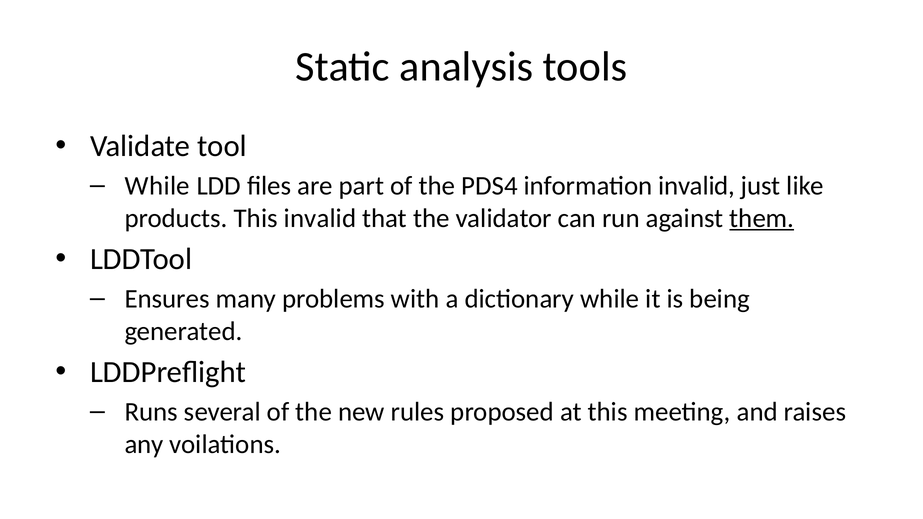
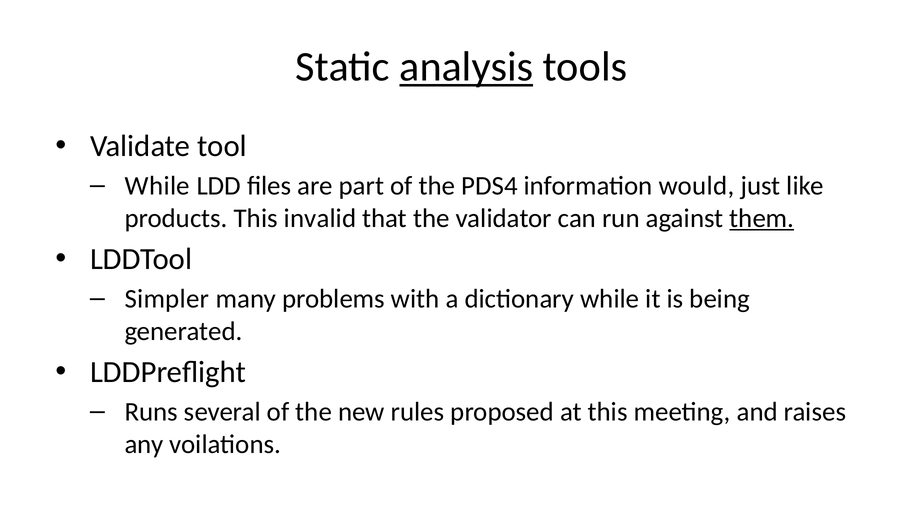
analysis underline: none -> present
information invalid: invalid -> would
Ensures: Ensures -> Simpler
